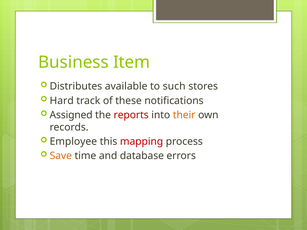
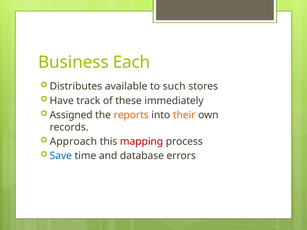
Item: Item -> Each
Hard: Hard -> Have
notifications: notifications -> immediately
reports colour: red -> orange
Employee: Employee -> Approach
Save colour: orange -> blue
